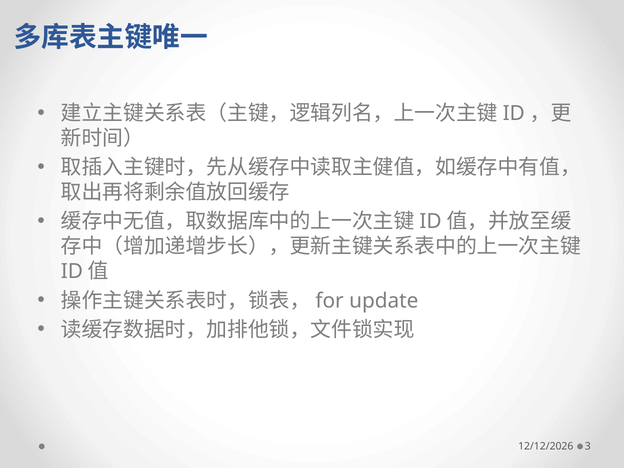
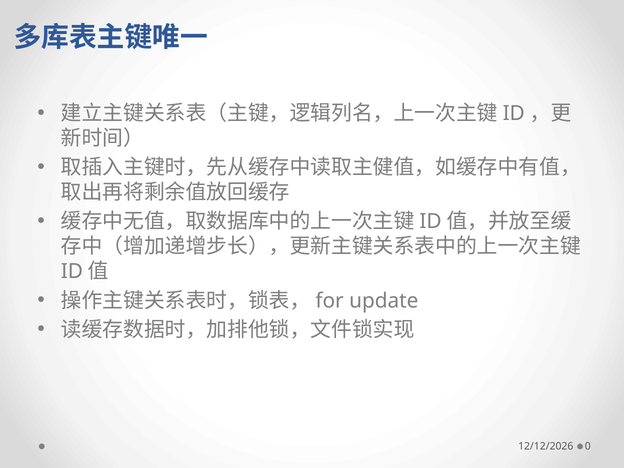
3: 3 -> 0
